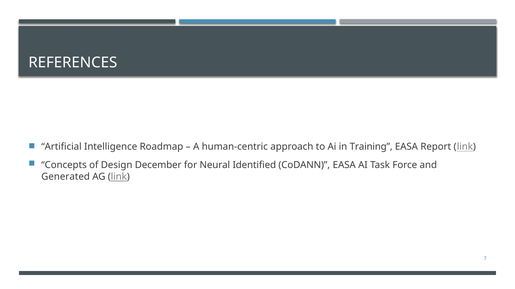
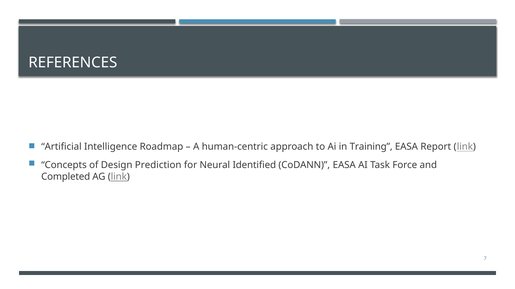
December: December -> Prediction
Generated: Generated -> Completed
